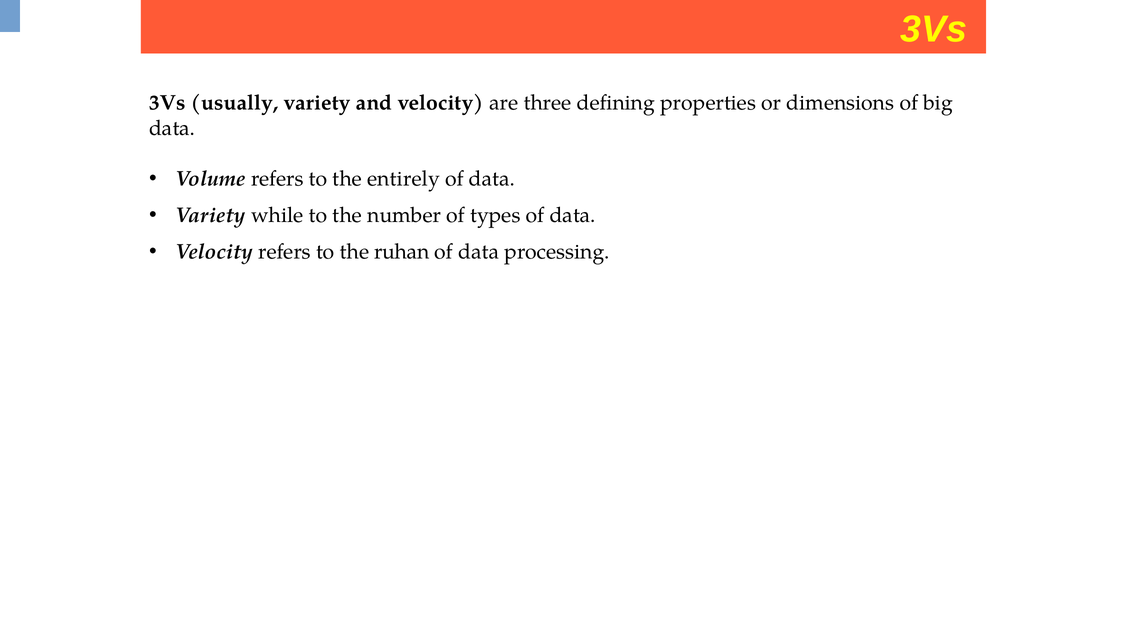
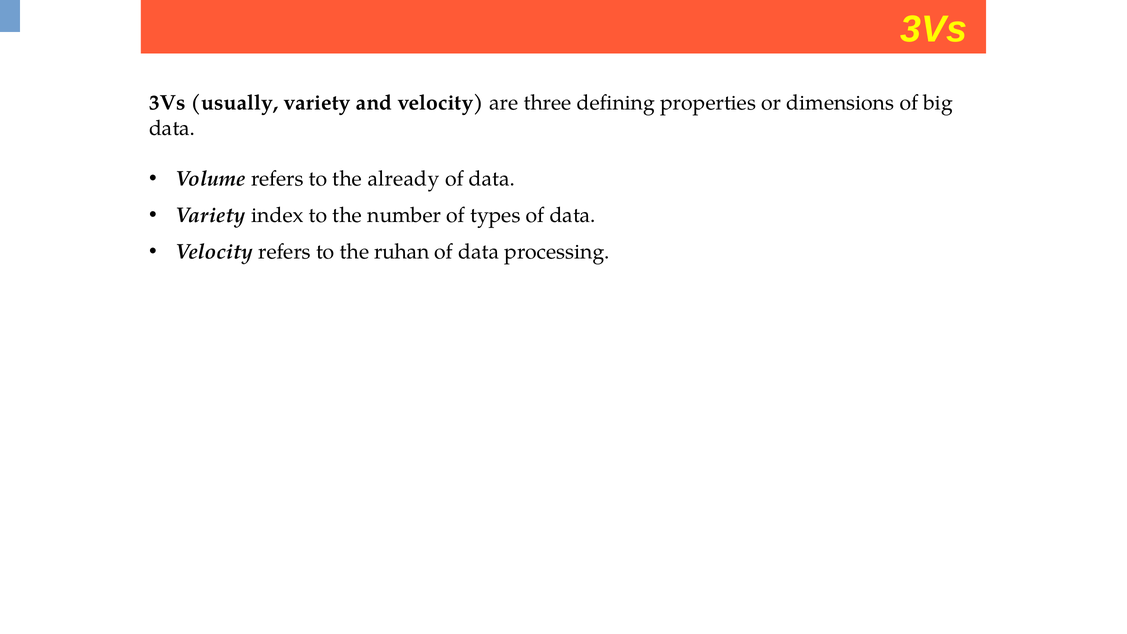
entirely: entirely -> already
while: while -> index
